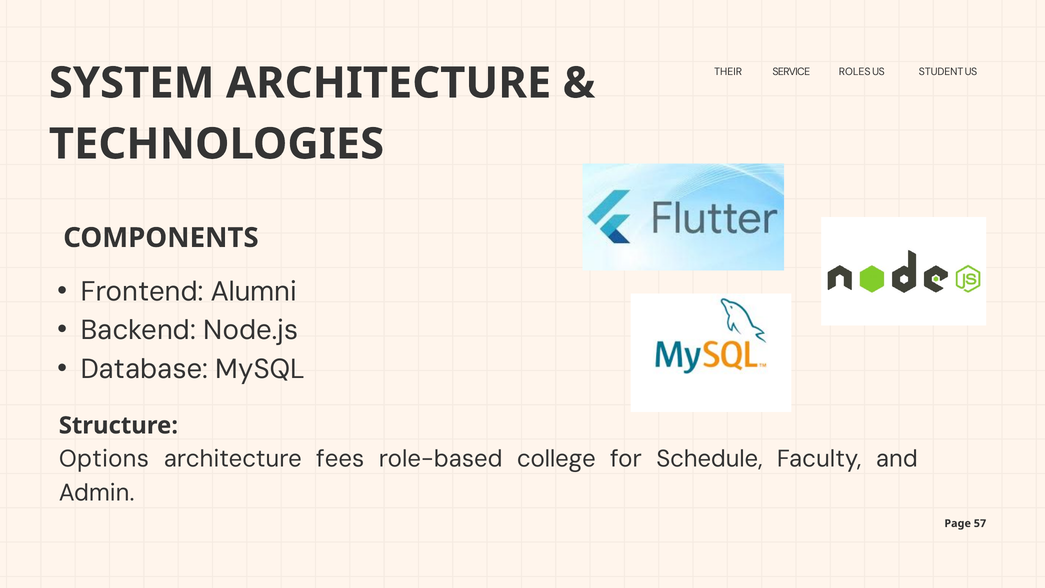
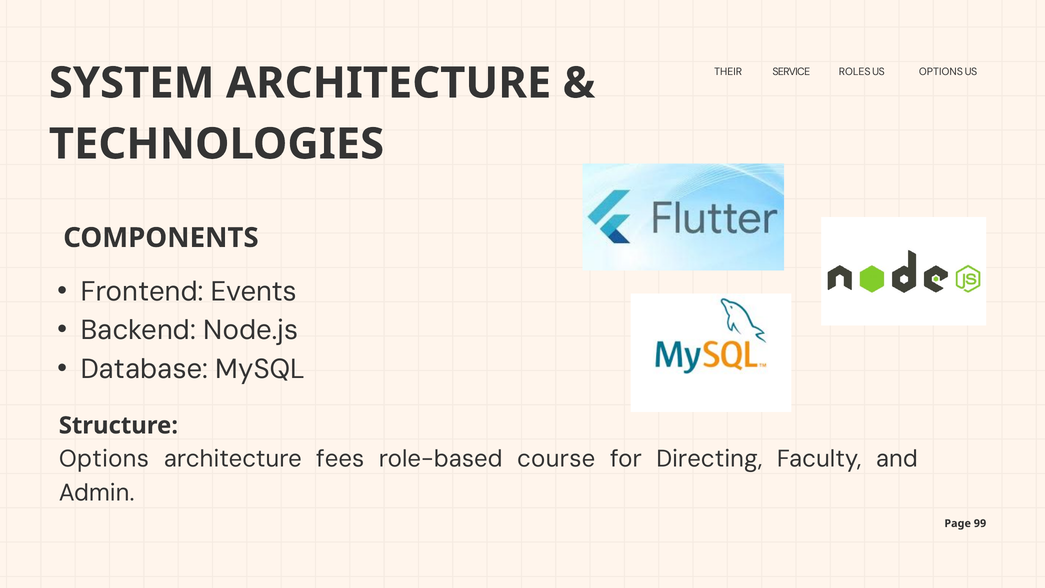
US STUDENT: STUDENT -> OPTIONS
Alumni: Alumni -> Events
college: college -> course
Schedule: Schedule -> Directing
57: 57 -> 99
